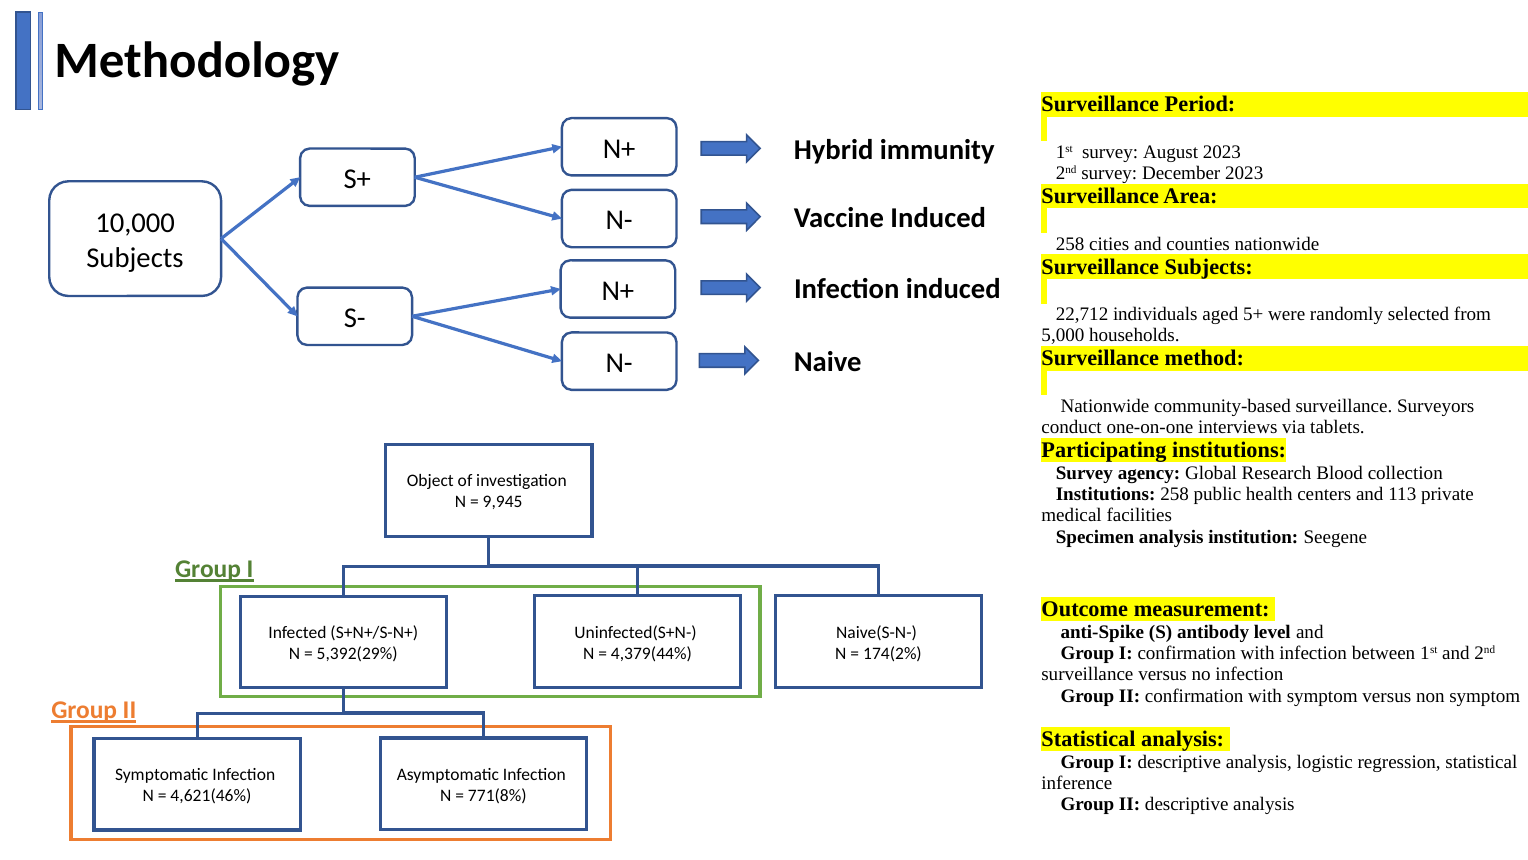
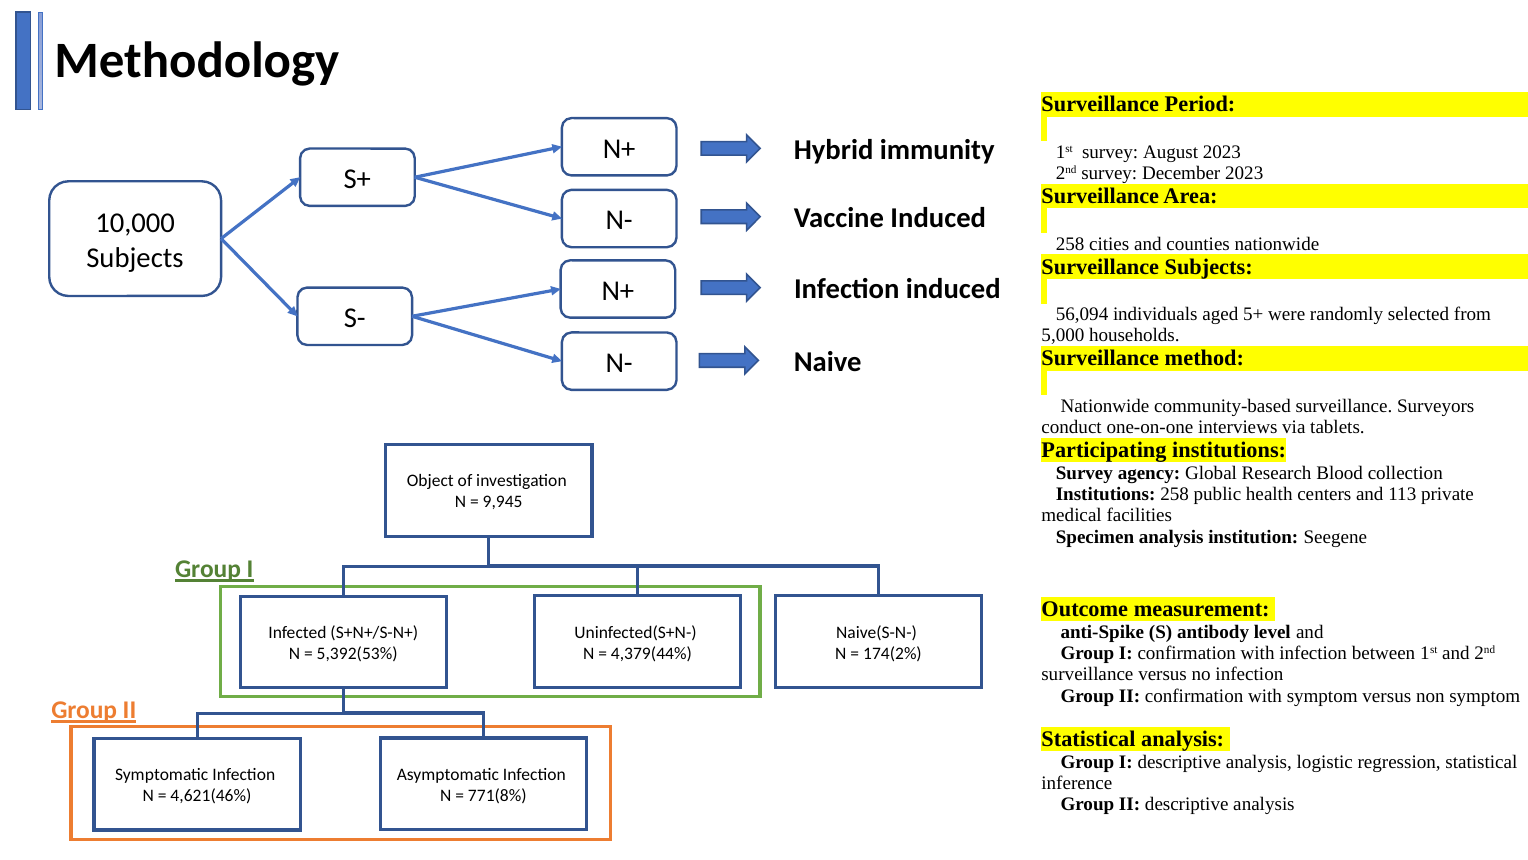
22,712: 22,712 -> 56,094
5,392(29%: 5,392(29% -> 5,392(53%
